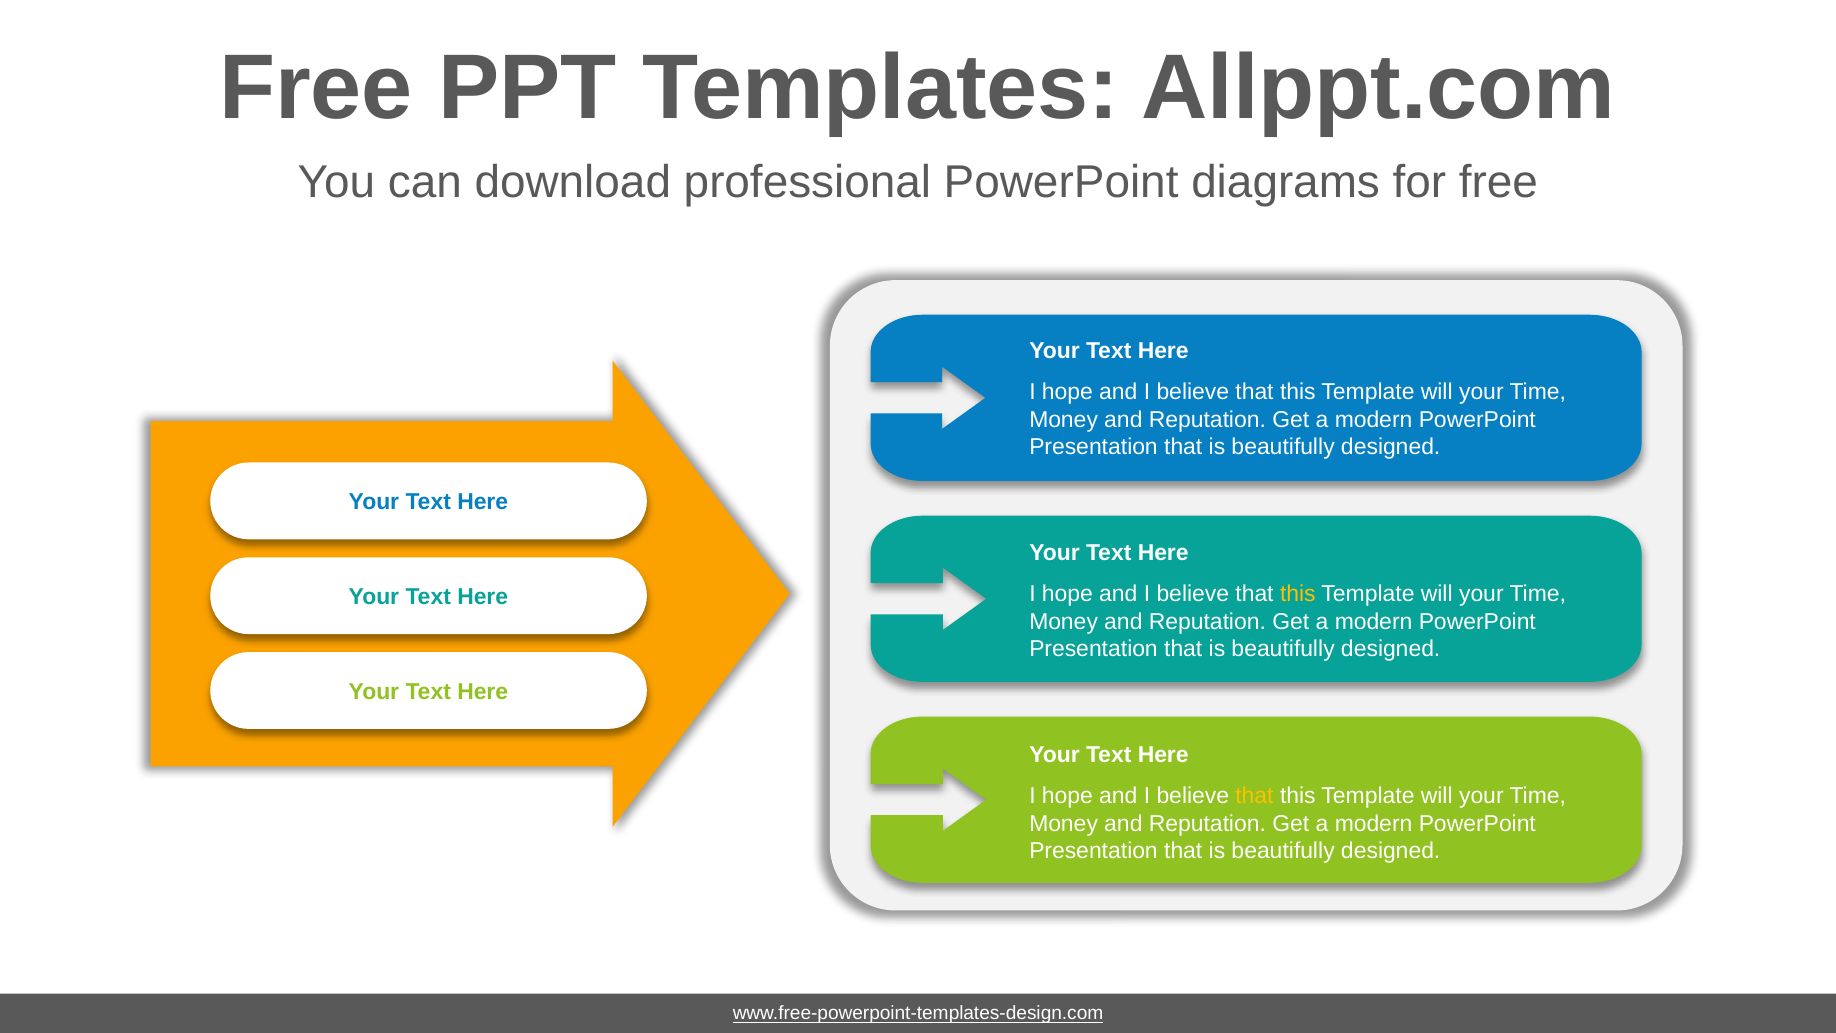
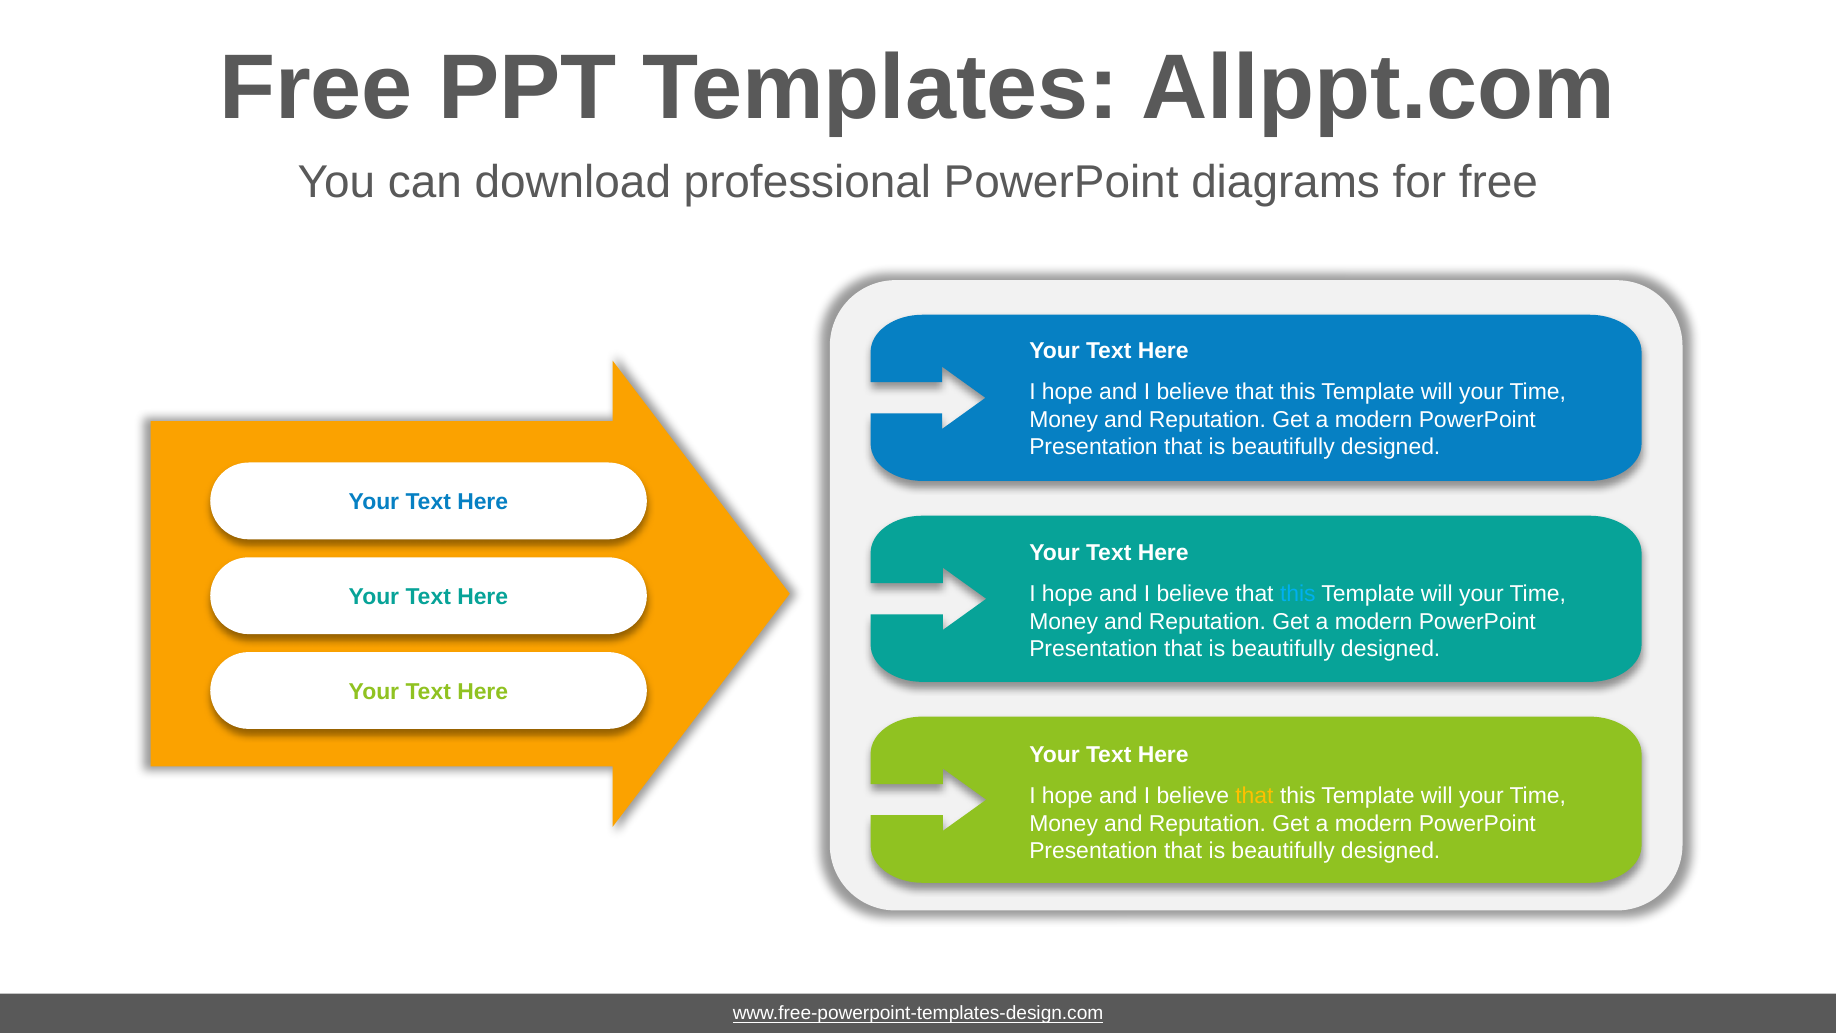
this at (1298, 594) colour: yellow -> light blue
